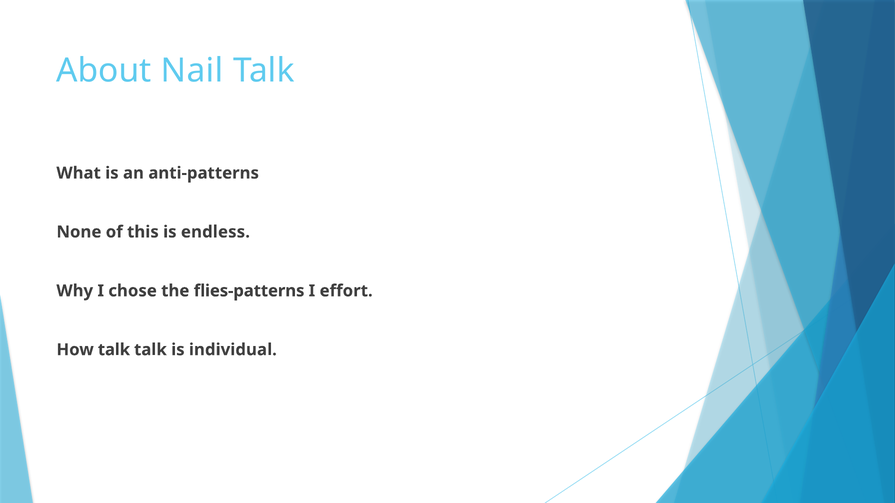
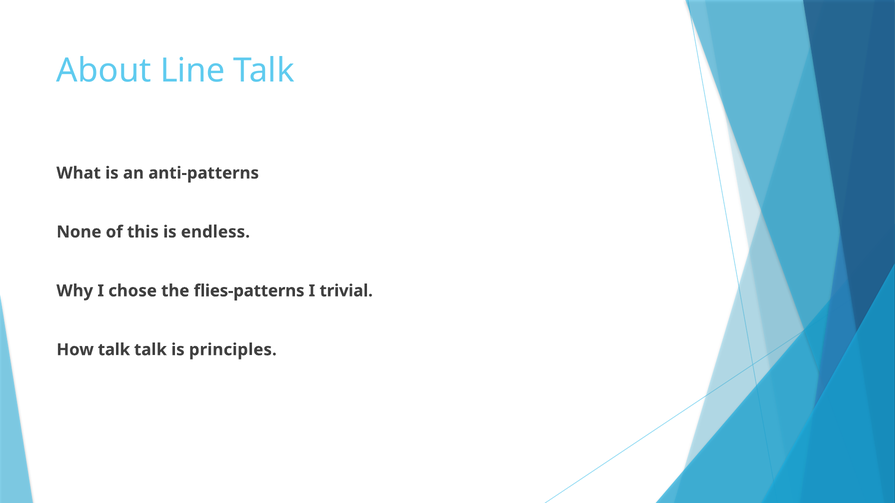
Nail: Nail -> Line
effort: effort -> trivial
individual: individual -> principles
